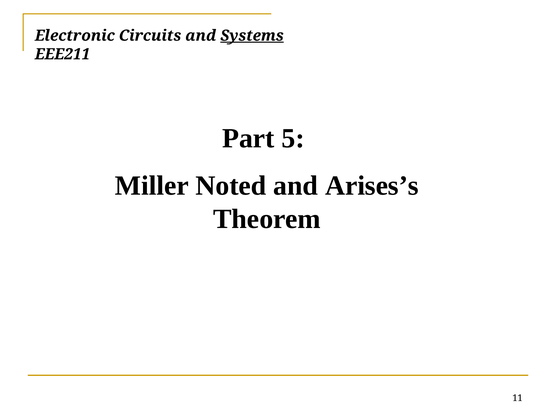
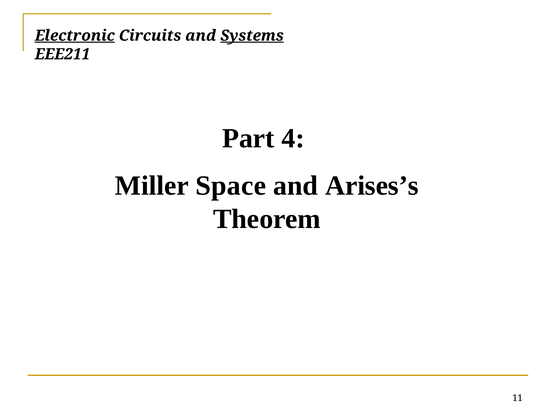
Electronic underline: none -> present
5: 5 -> 4
Noted: Noted -> Space
